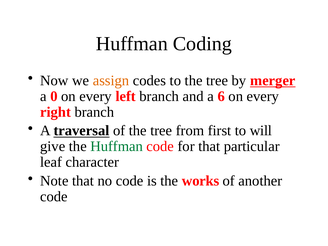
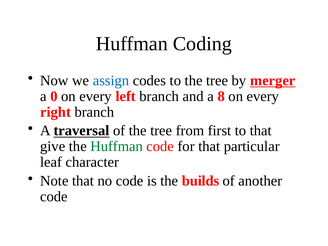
assign colour: orange -> blue
6: 6 -> 8
to will: will -> that
works: works -> builds
